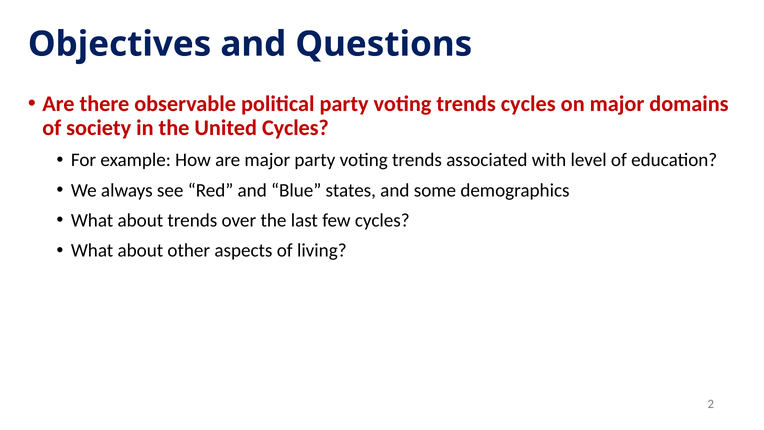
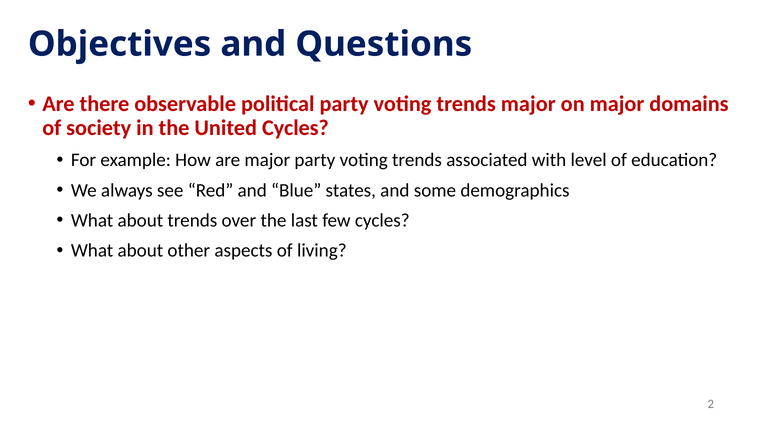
trends cycles: cycles -> major
